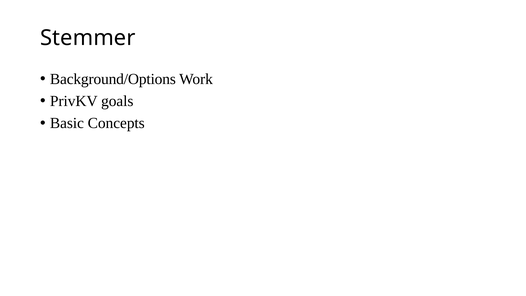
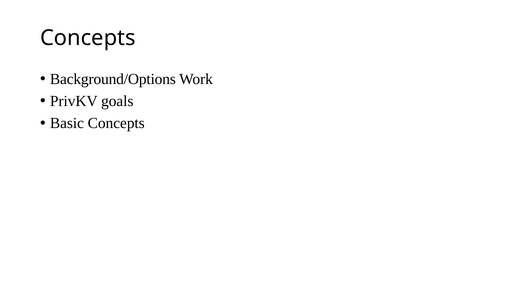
Stemmer at (88, 38): Stemmer -> Concepts
